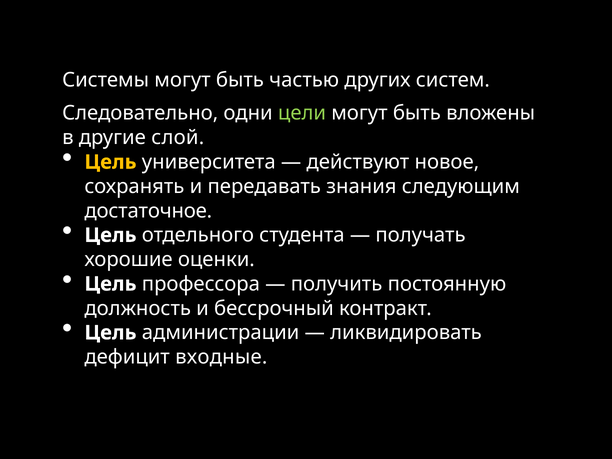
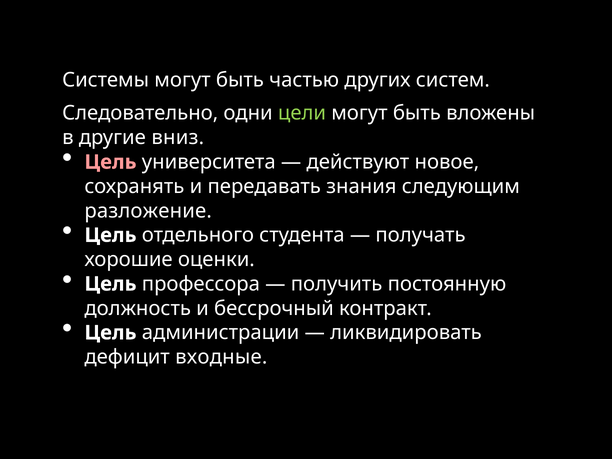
слой: слой -> вниз
Цель at (110, 162) colour: yellow -> pink
достаточное: достаточное -> разложение
